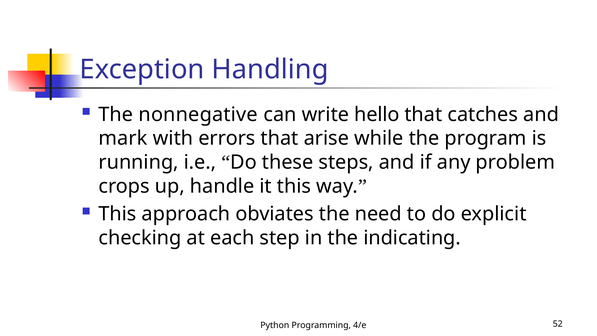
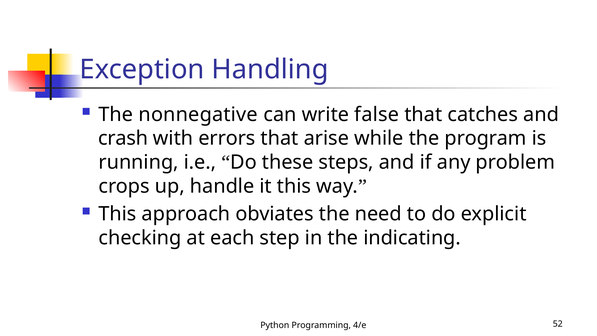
hello: hello -> false
mark: mark -> crash
